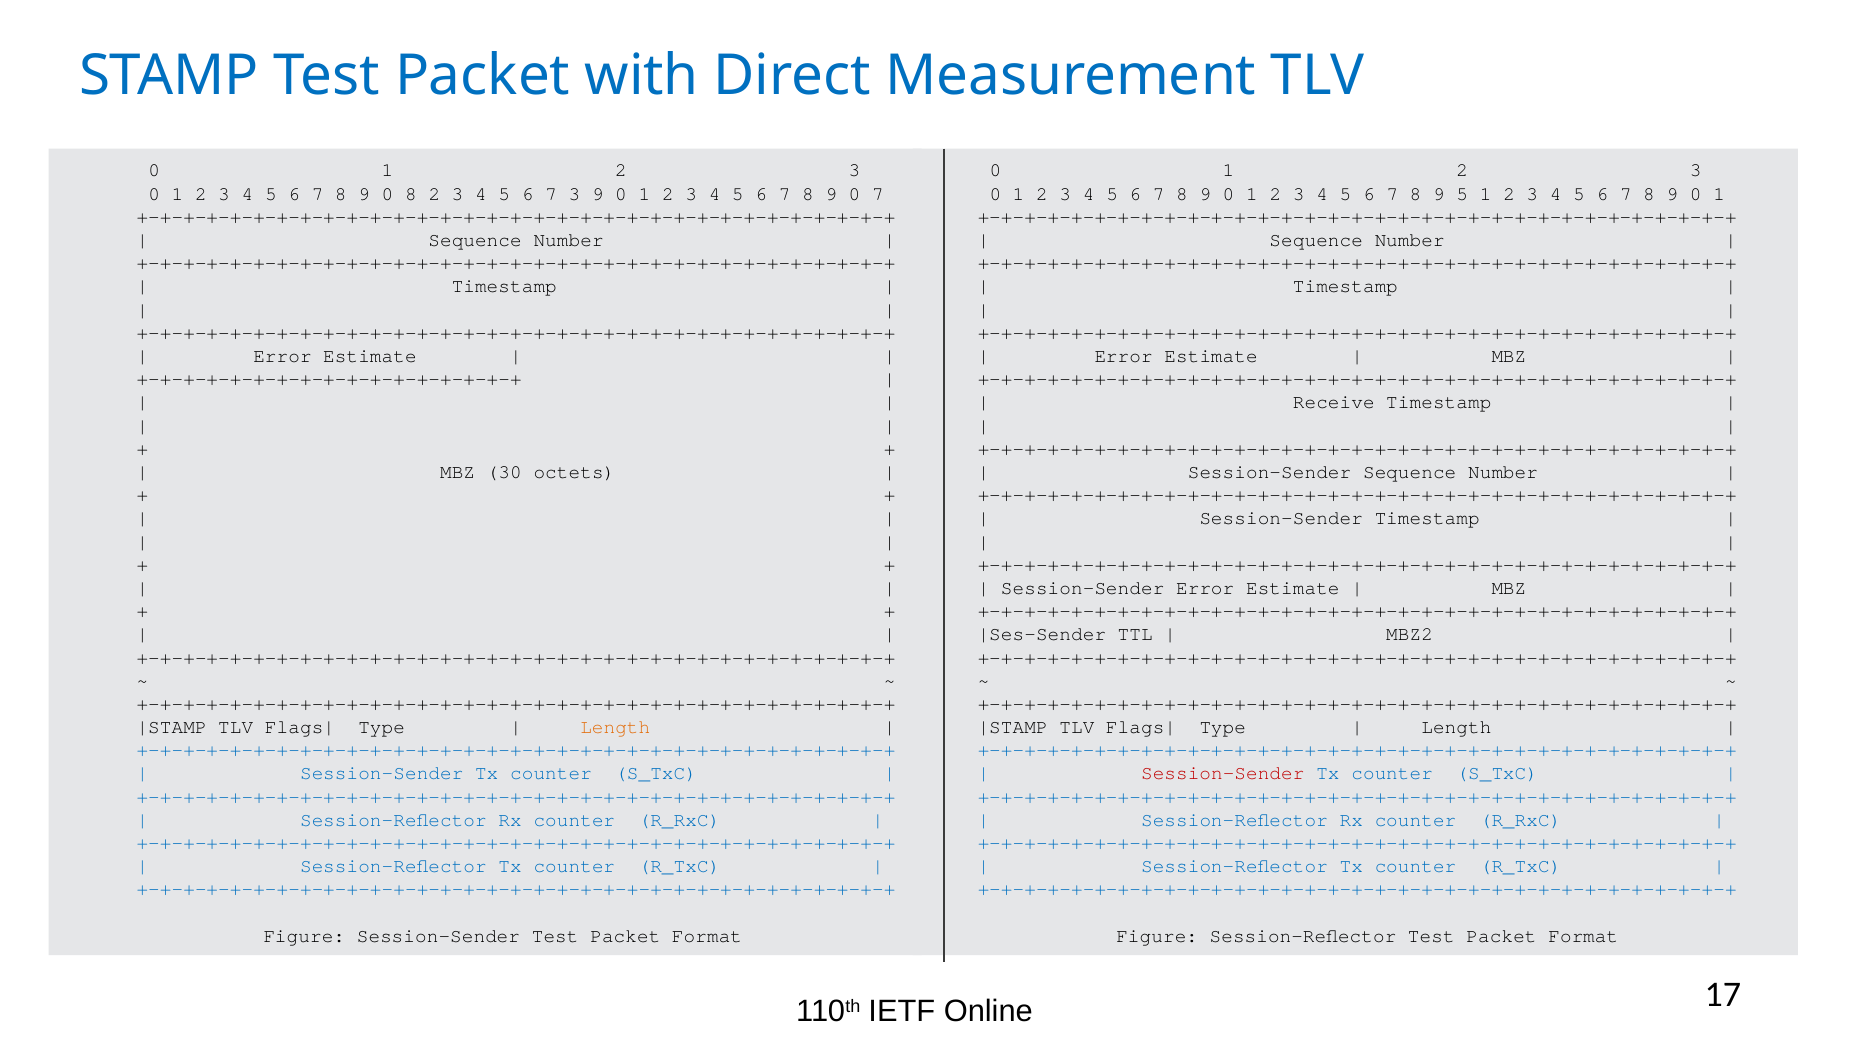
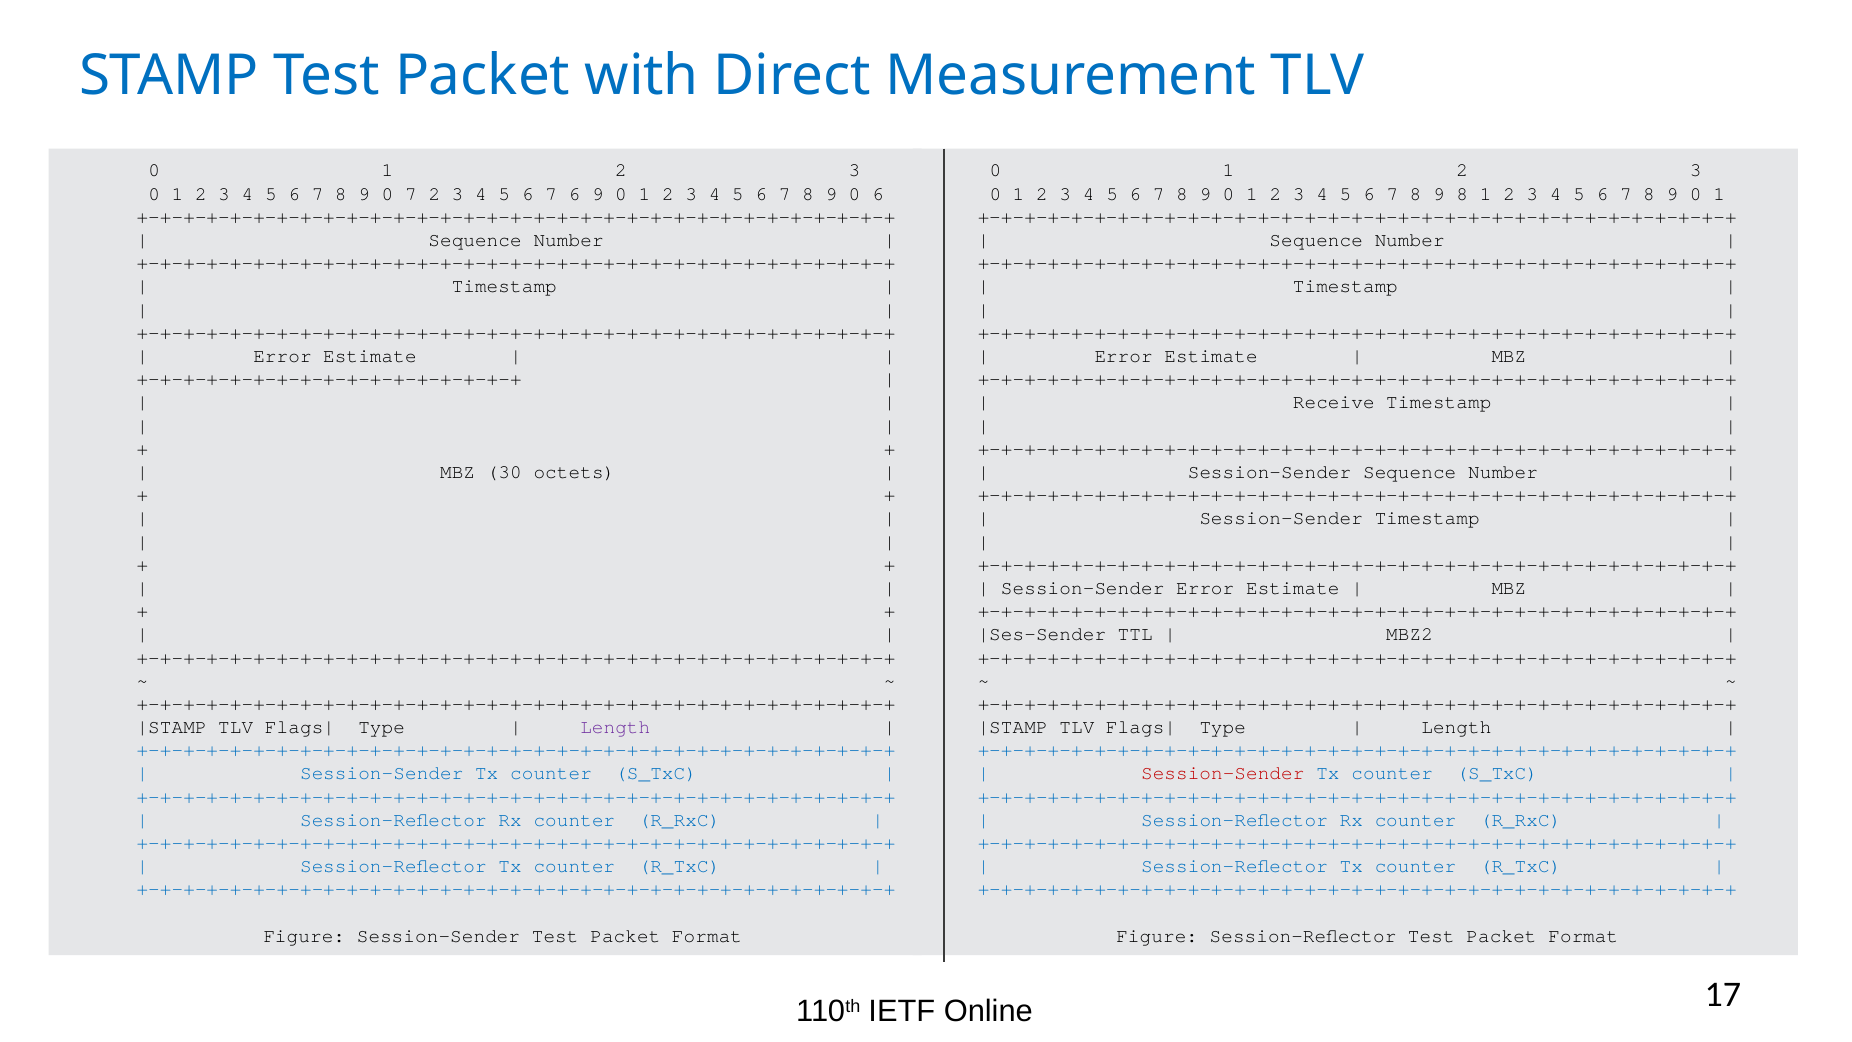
0 8: 8 -> 7
7 3: 3 -> 6
0 7: 7 -> 6
9 5: 5 -> 8
Length at (615, 727) colour: orange -> purple
